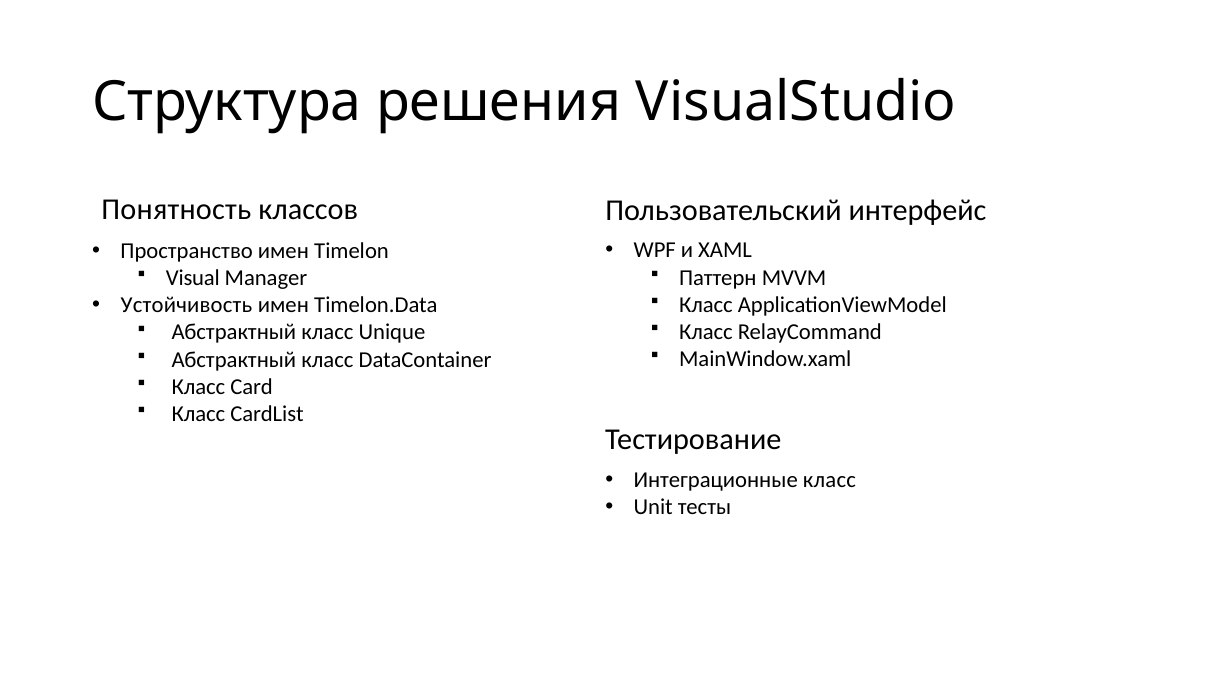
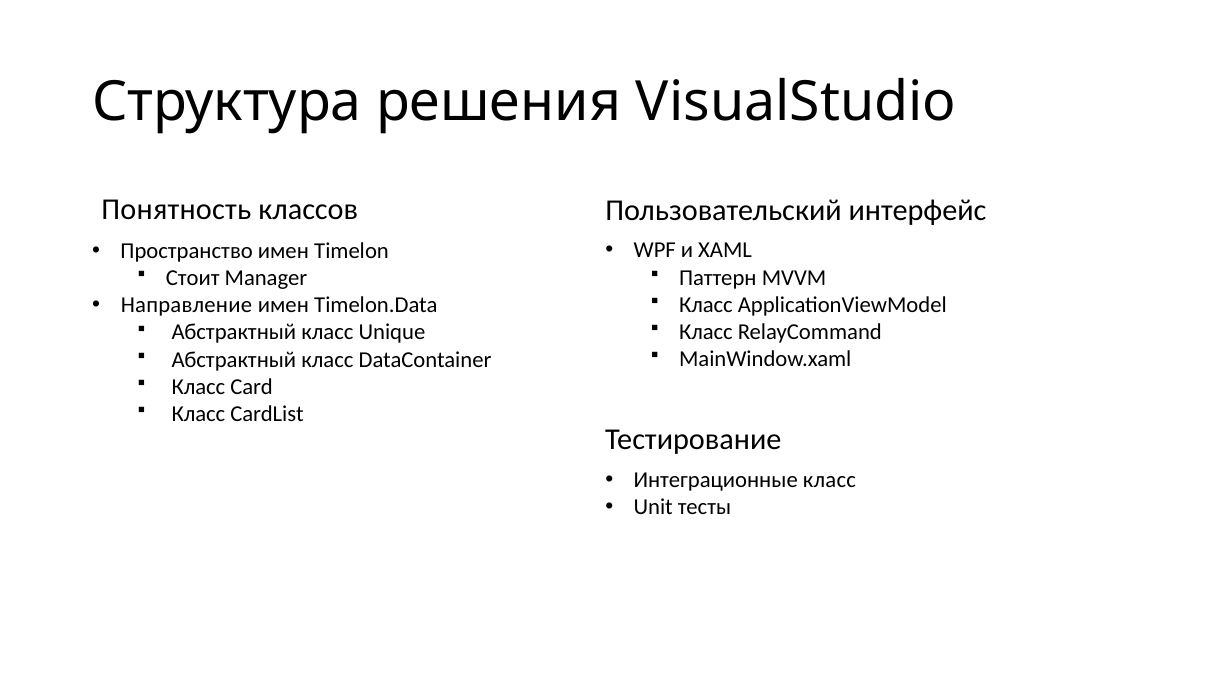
Visual: Visual -> Стоит
Устойчивость: Устойчивость -> Направление
